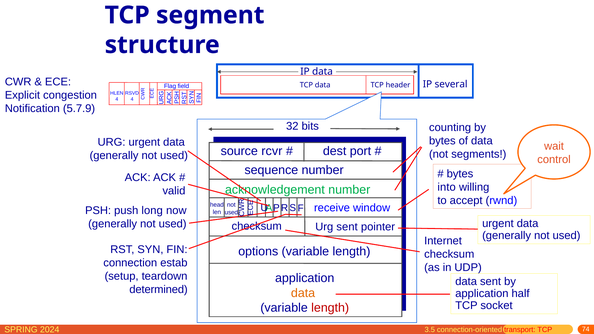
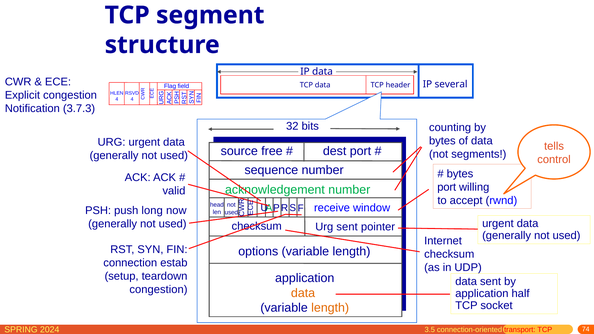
5.7.9: 5.7.9 -> 3.7.3
wait: wait -> tells
rcvr: rcvr -> free
into at (447, 187): into -> port
determined at (159, 290): determined -> congestion
length at (330, 308) colour: red -> orange
